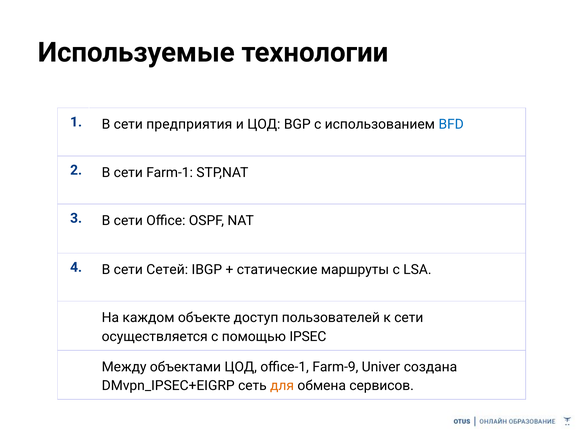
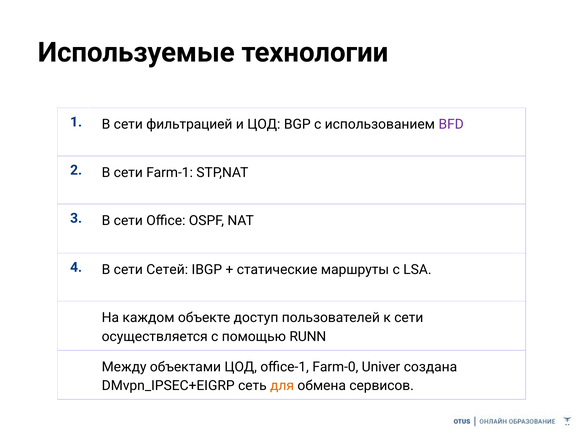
предприятия: предприятия -> фильтрацией
BFD colour: blue -> purple
IPSEC: IPSEC -> RUNN
Farm-9: Farm-9 -> Farm-0
